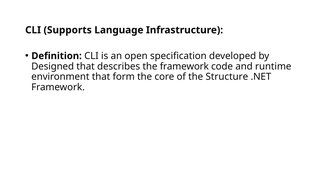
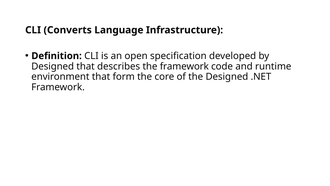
Supports: Supports -> Converts
the Structure: Structure -> Designed
